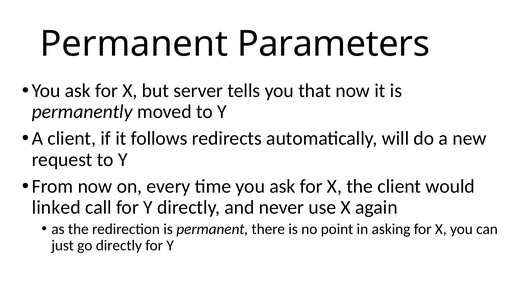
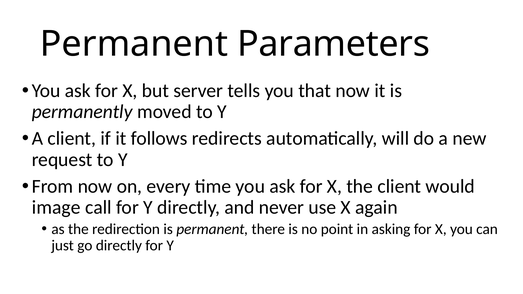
linked: linked -> image
